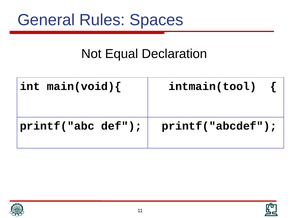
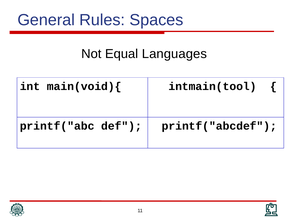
Declaration: Declaration -> Languages
